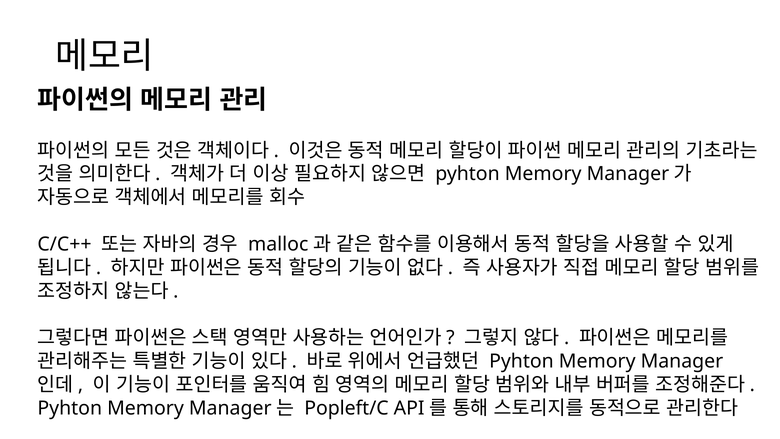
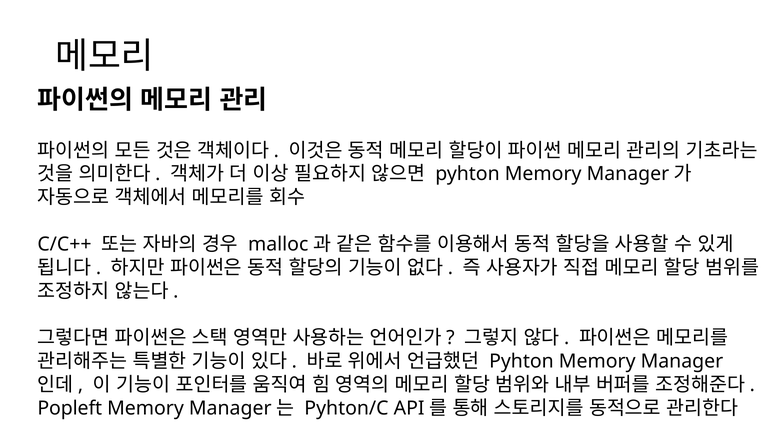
Pyhton at (70, 408): Pyhton -> Popleft
Popleft/C: Popleft/C -> Pyhton/C
